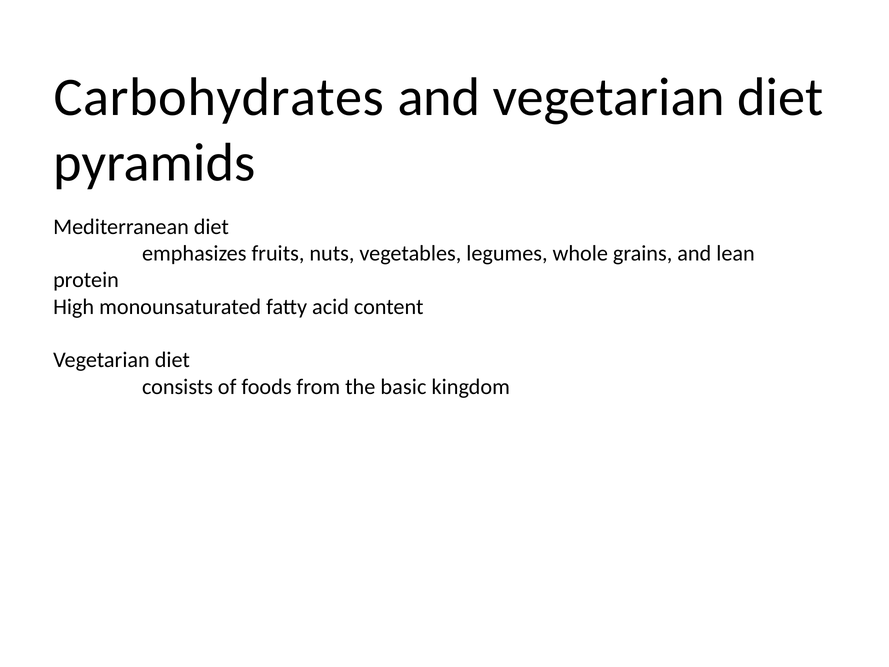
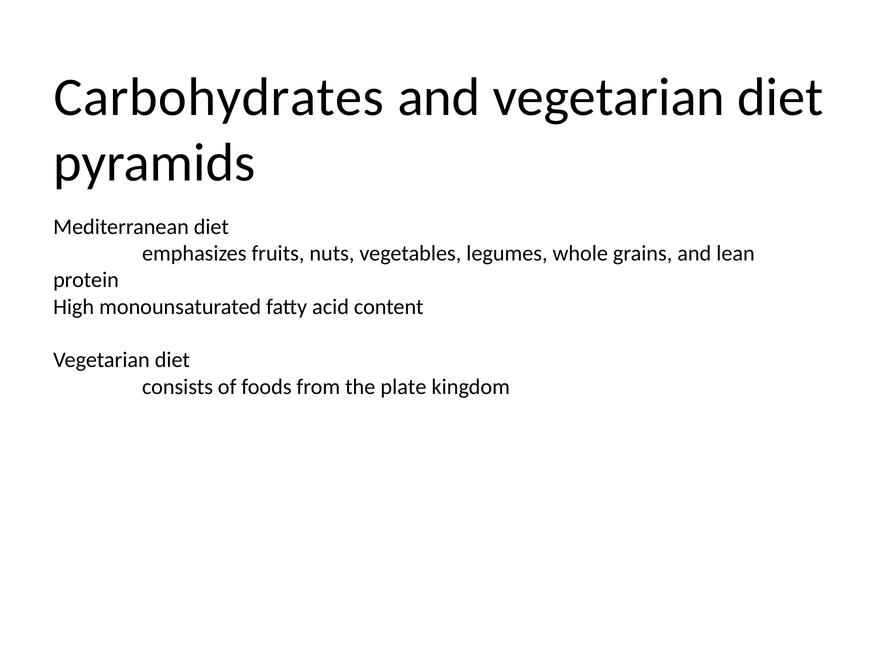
basic: basic -> plate
